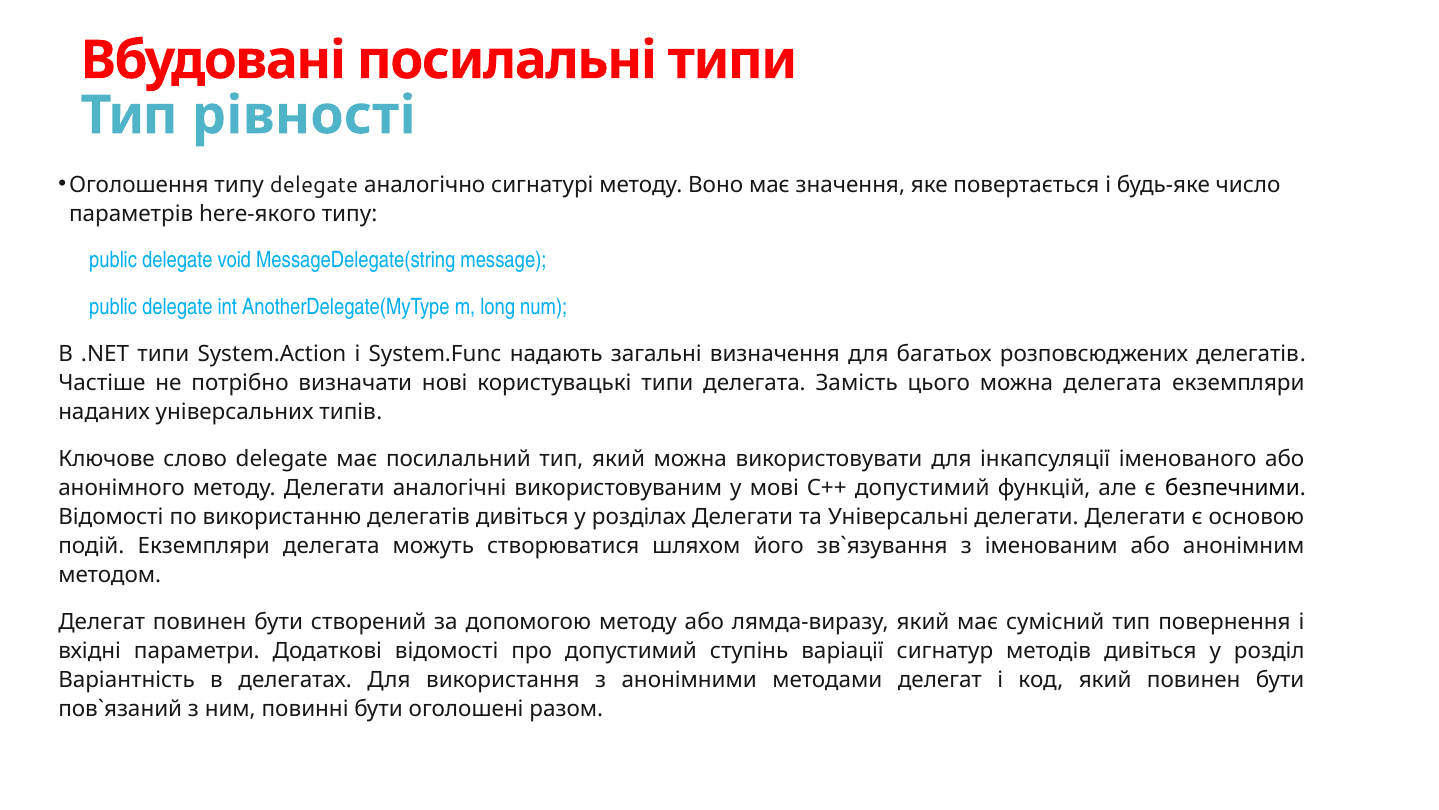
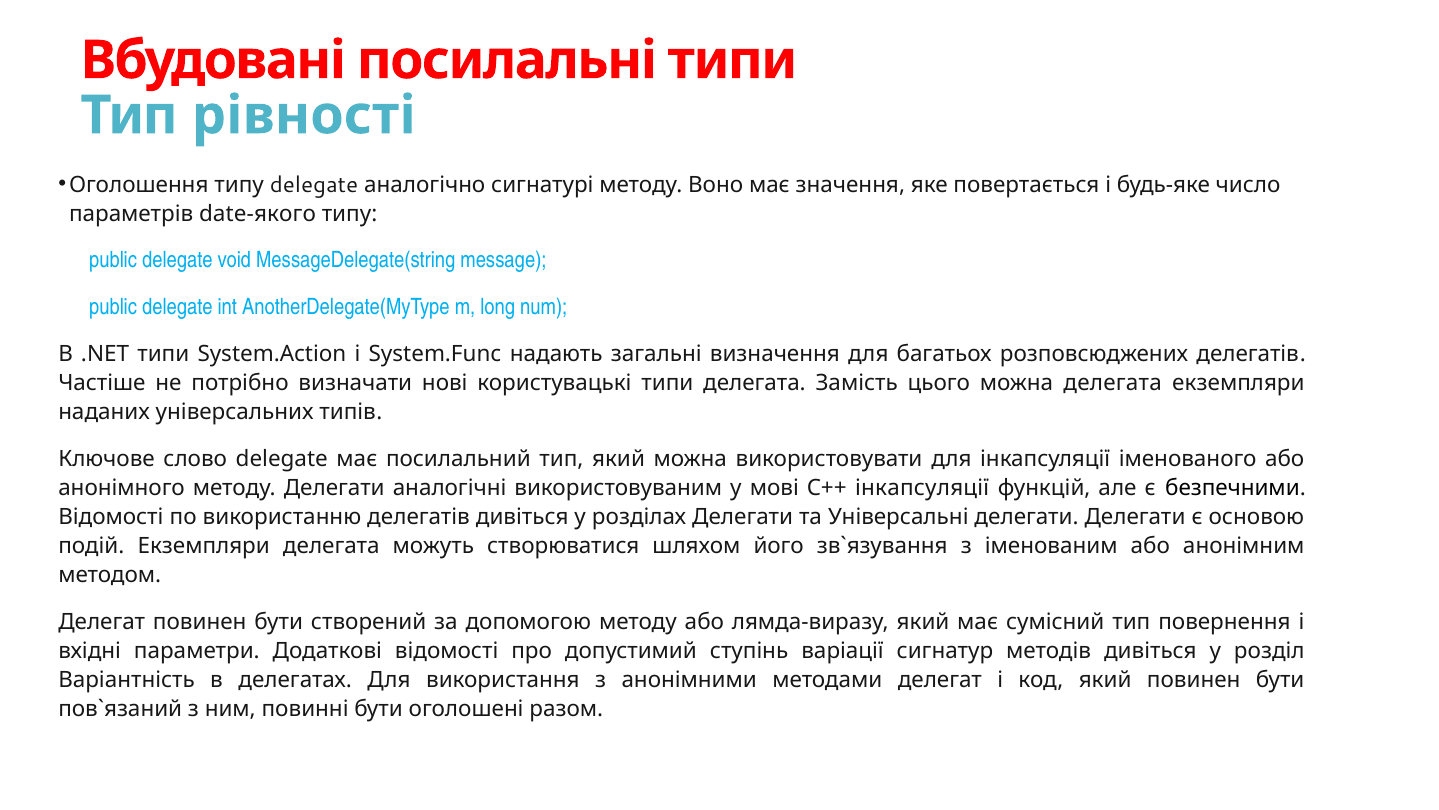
here-якого: here-якого -> date-якого
C++ допустимий: допустимий -> інкапсуляції
